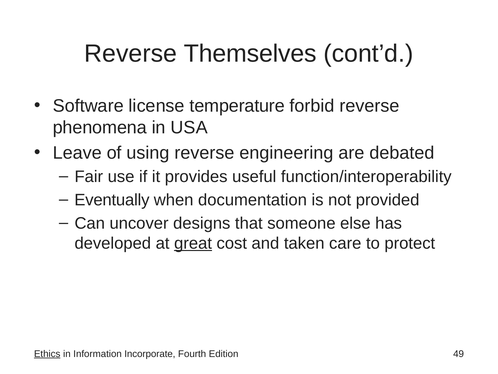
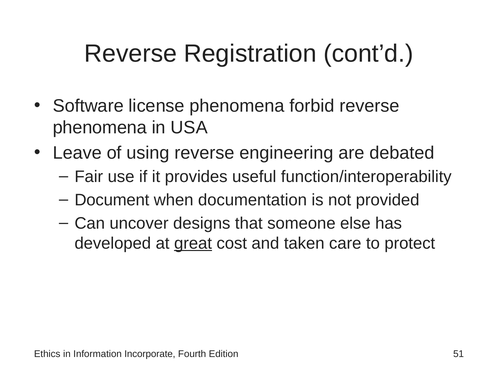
Themselves: Themselves -> Registration
license temperature: temperature -> phenomena
Eventually: Eventually -> Document
Ethics underline: present -> none
49: 49 -> 51
